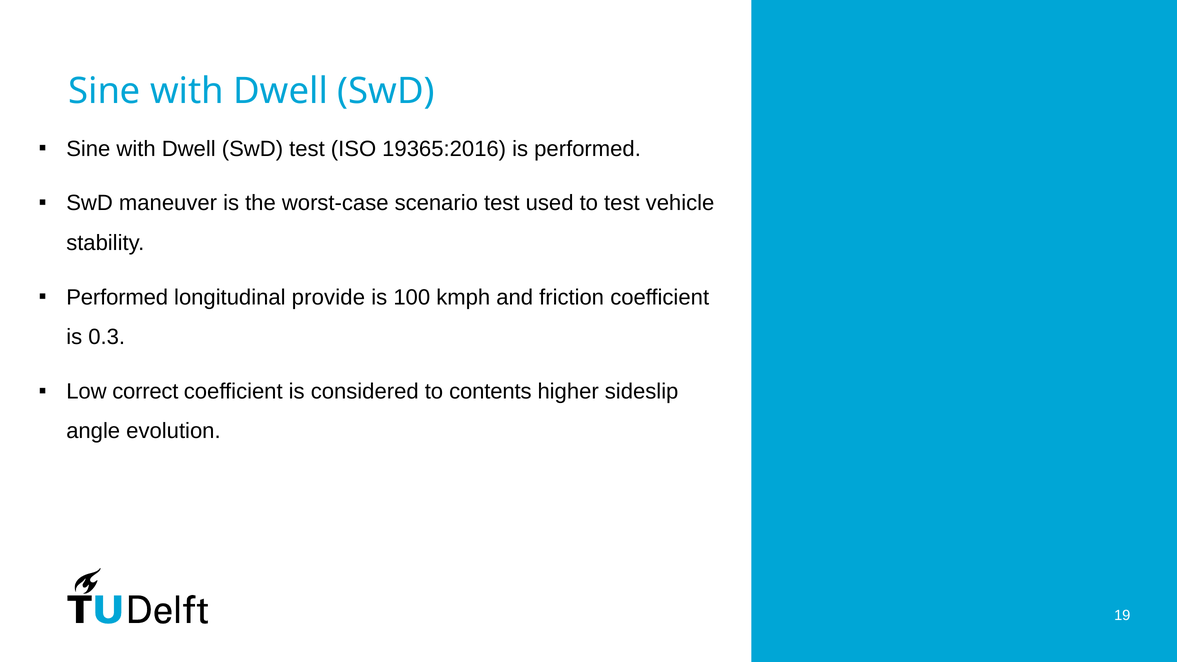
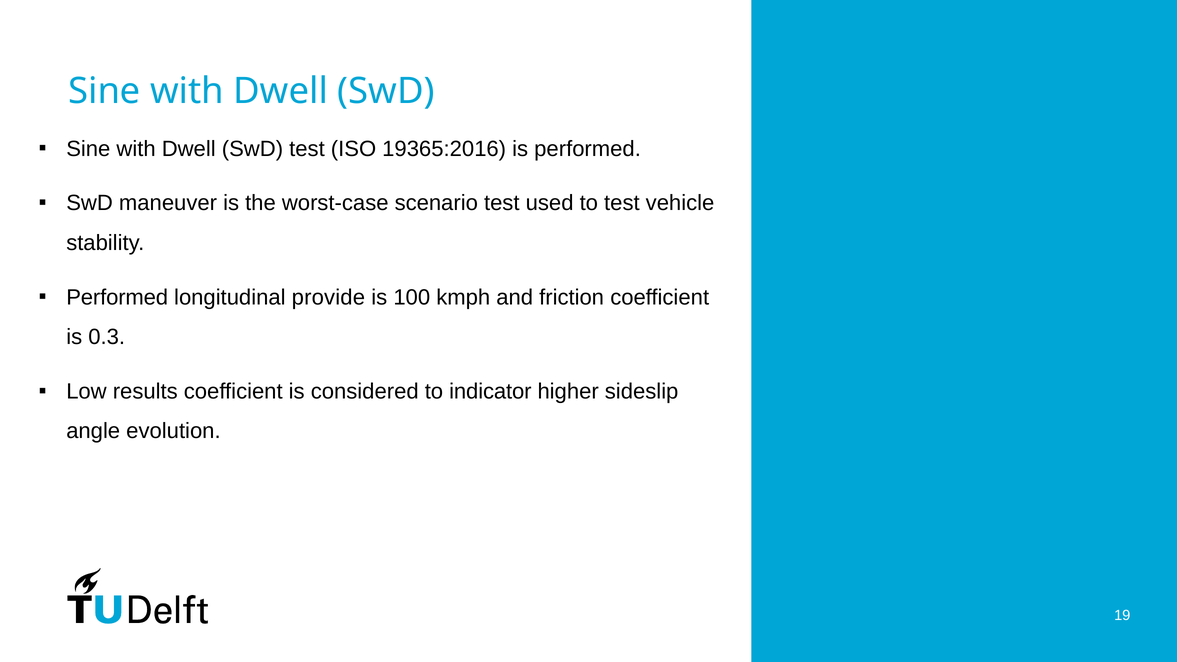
correct: correct -> results
contents: contents -> indicator
